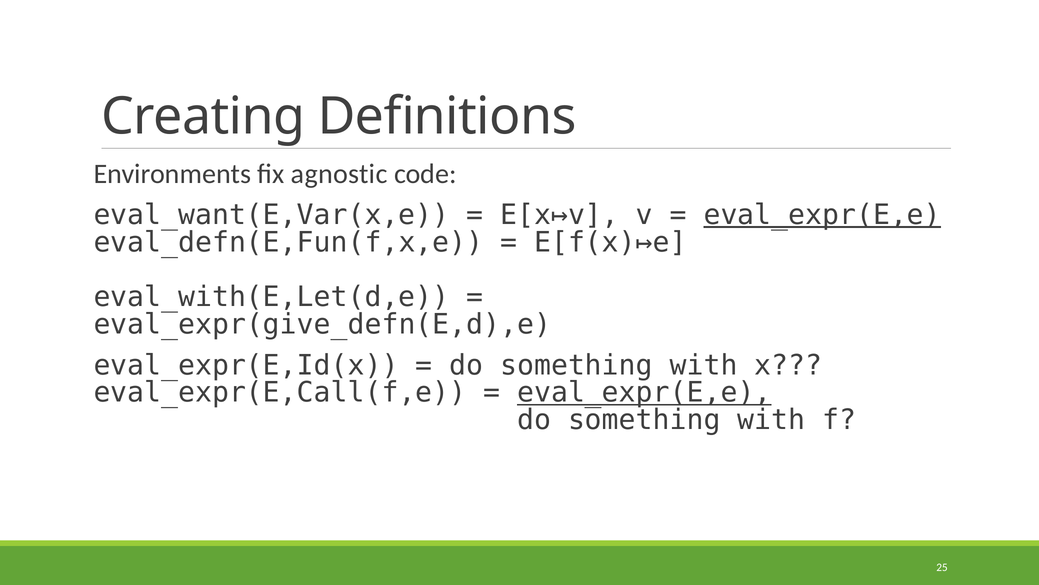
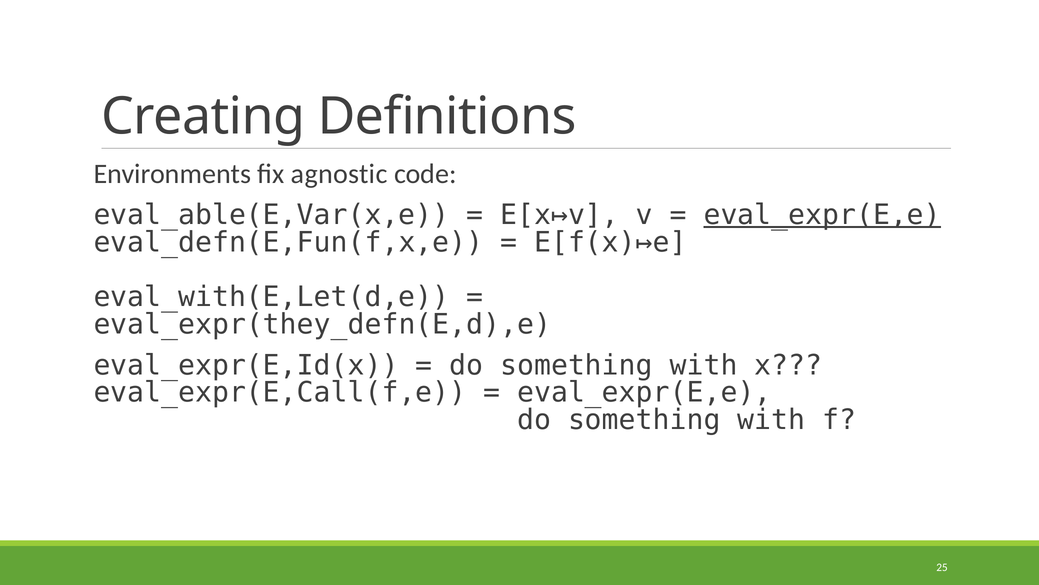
eval_want(E,Var(x,e: eval_want(E,Var(x,e -> eval_able(E,Var(x,e
eval_expr(give_defn(E,d),e: eval_expr(give_defn(E,d),e -> eval_expr(they_defn(E,d),e
eval_expr(E,e at (644, 392) underline: present -> none
